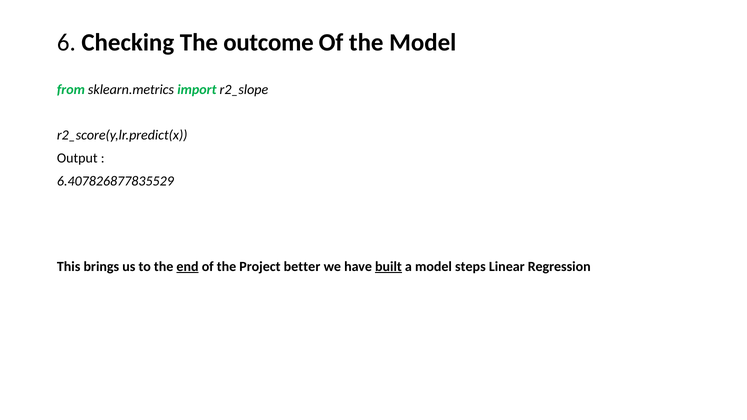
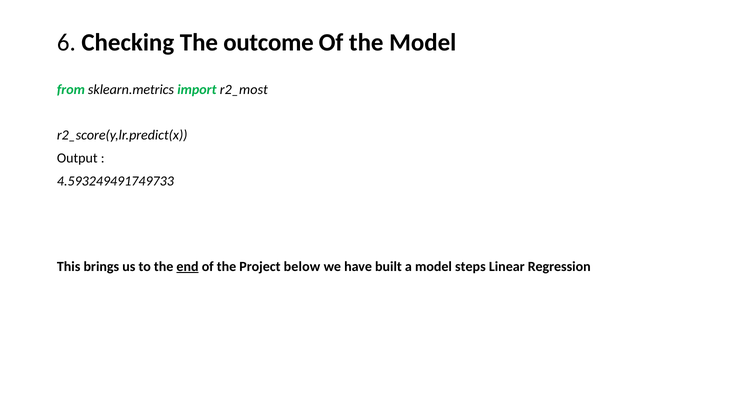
r2_slope: r2_slope -> r2_most
6.407826877835529: 6.407826877835529 -> 4.593249491749733
better: better -> below
built underline: present -> none
